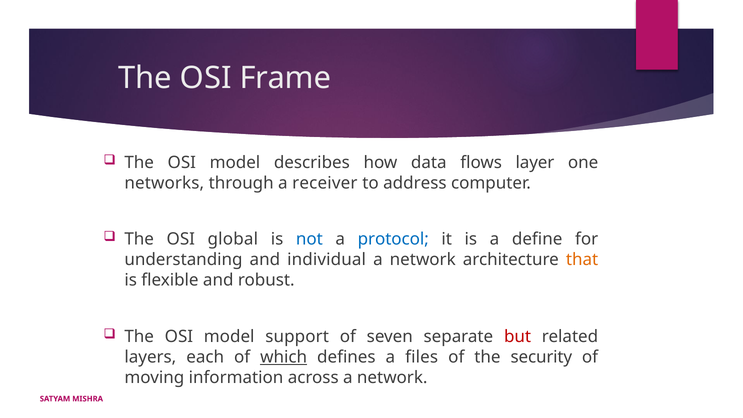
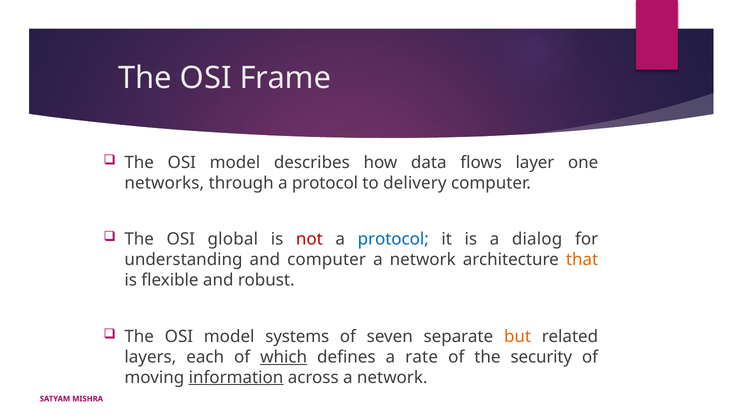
through a receiver: receiver -> protocol
address: address -> delivery
not colour: blue -> red
define: define -> dialog
and individual: individual -> computer
support: support -> systems
but colour: red -> orange
files: files -> rate
information underline: none -> present
